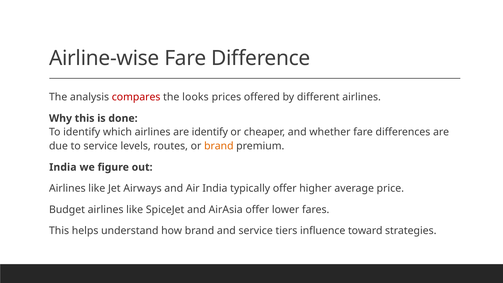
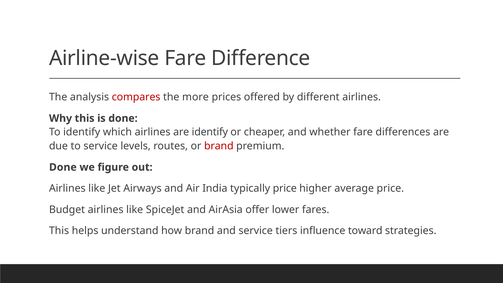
looks: looks -> more
brand at (219, 146) colour: orange -> red
India at (63, 167): India -> Done
typically offer: offer -> price
